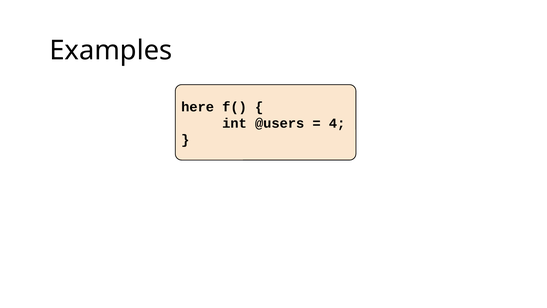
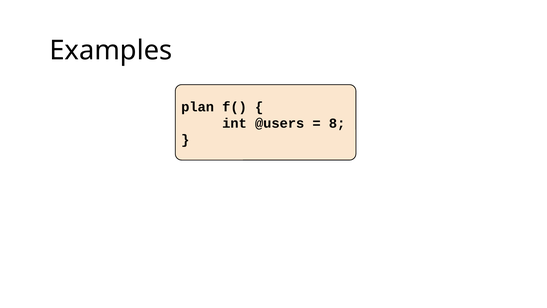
here: here -> plan
4: 4 -> 8
